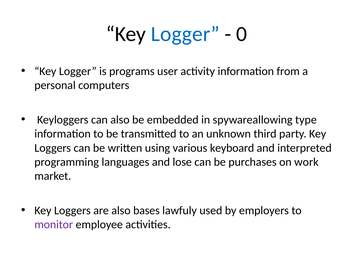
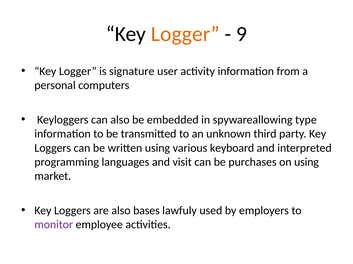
Logger at (185, 34) colour: blue -> orange
0: 0 -> 9
programs: programs -> signature
lose: lose -> visit
on work: work -> using
